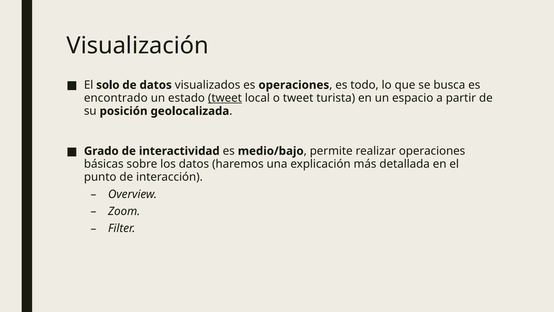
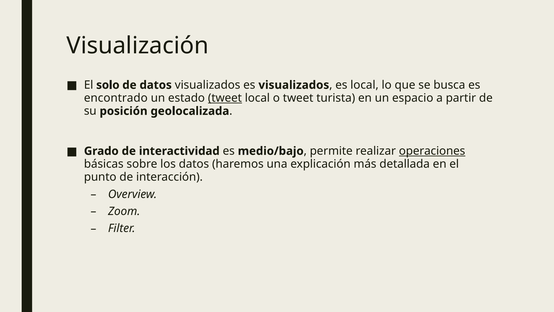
es operaciones: operaciones -> visualizados
es todo: todo -> local
operaciones at (432, 151) underline: none -> present
